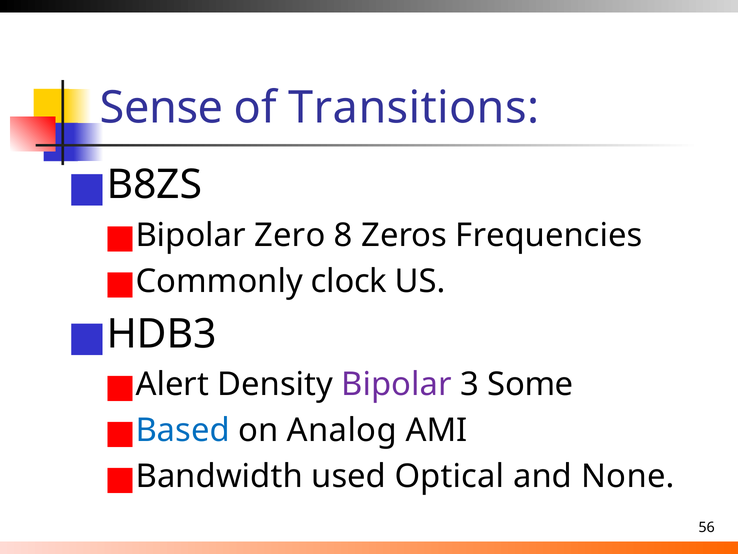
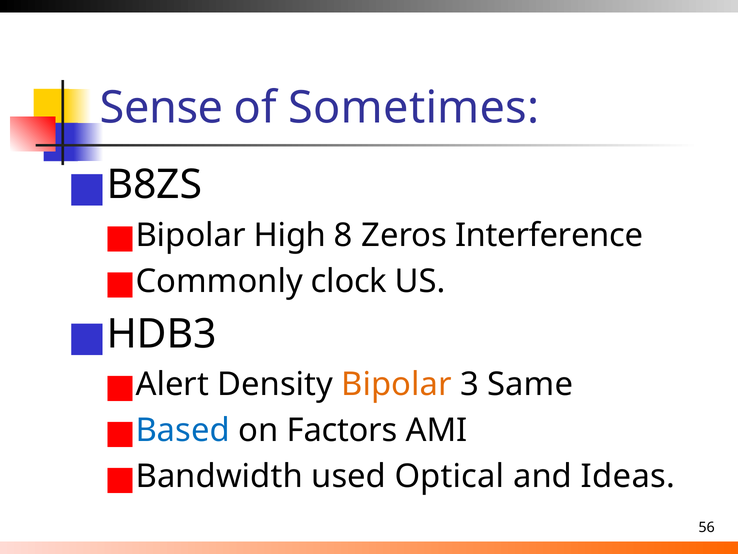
Transitions: Transitions -> Sometimes
Zero: Zero -> High
Frequencies: Frequencies -> Interference
Bipolar at (396, 384) colour: purple -> orange
Some: Some -> Same
Analog: Analog -> Factors
None: None -> Ideas
